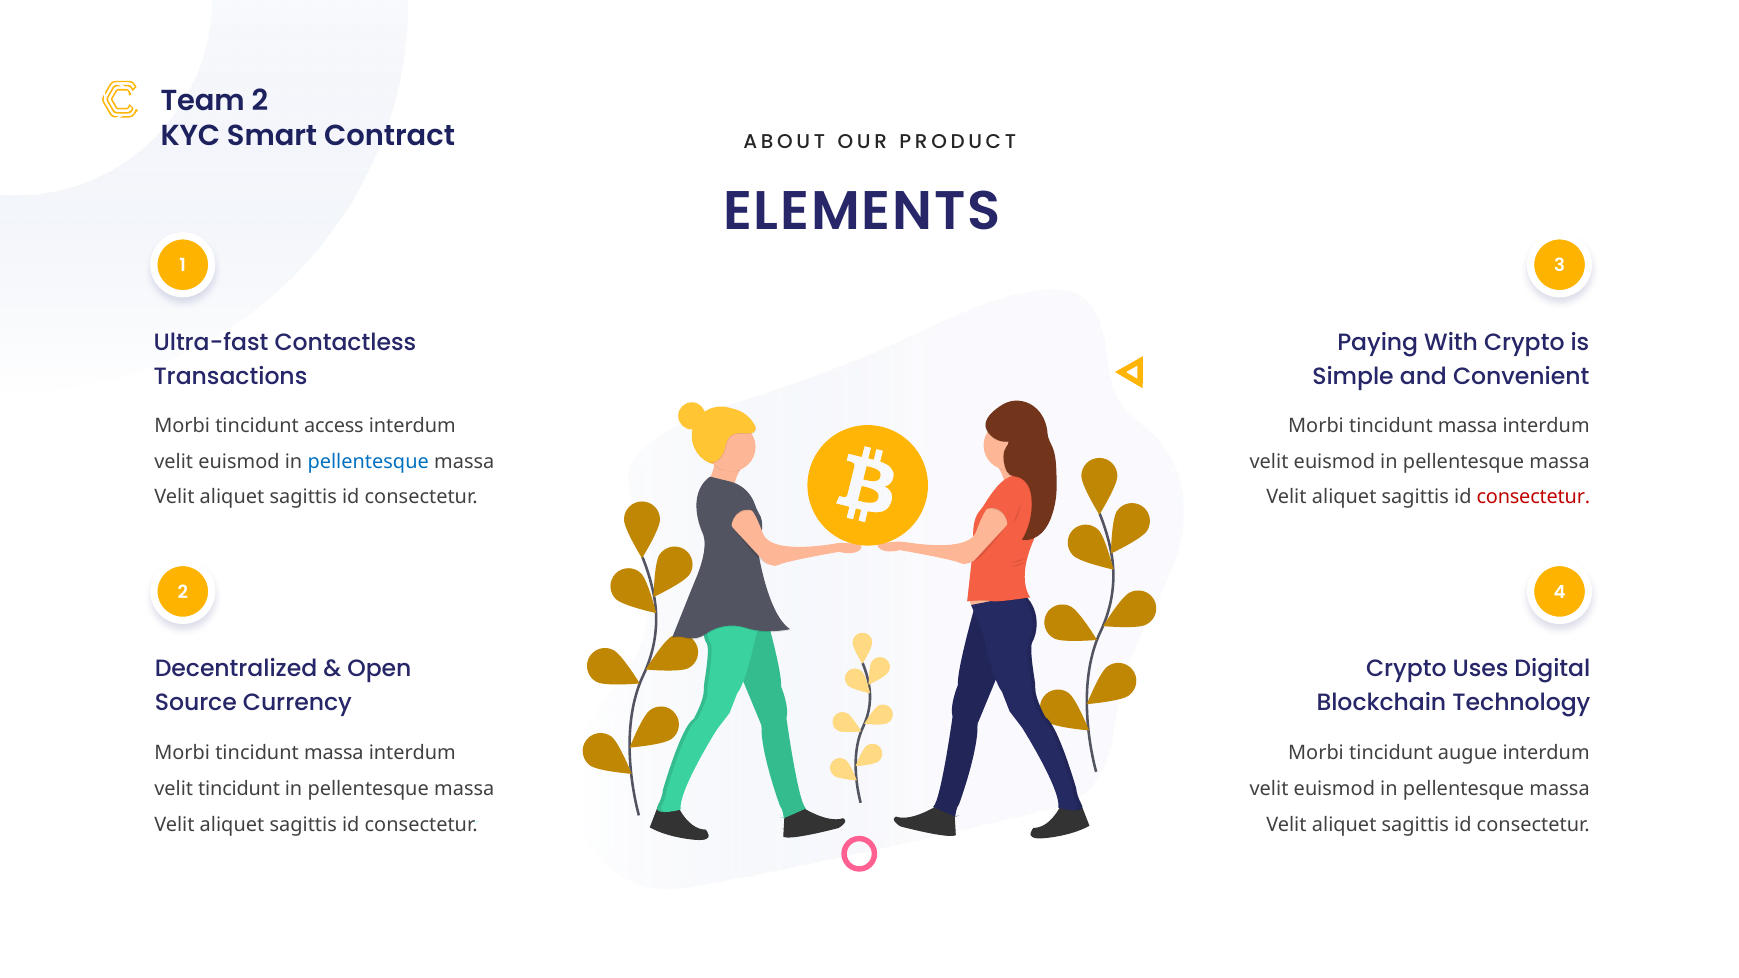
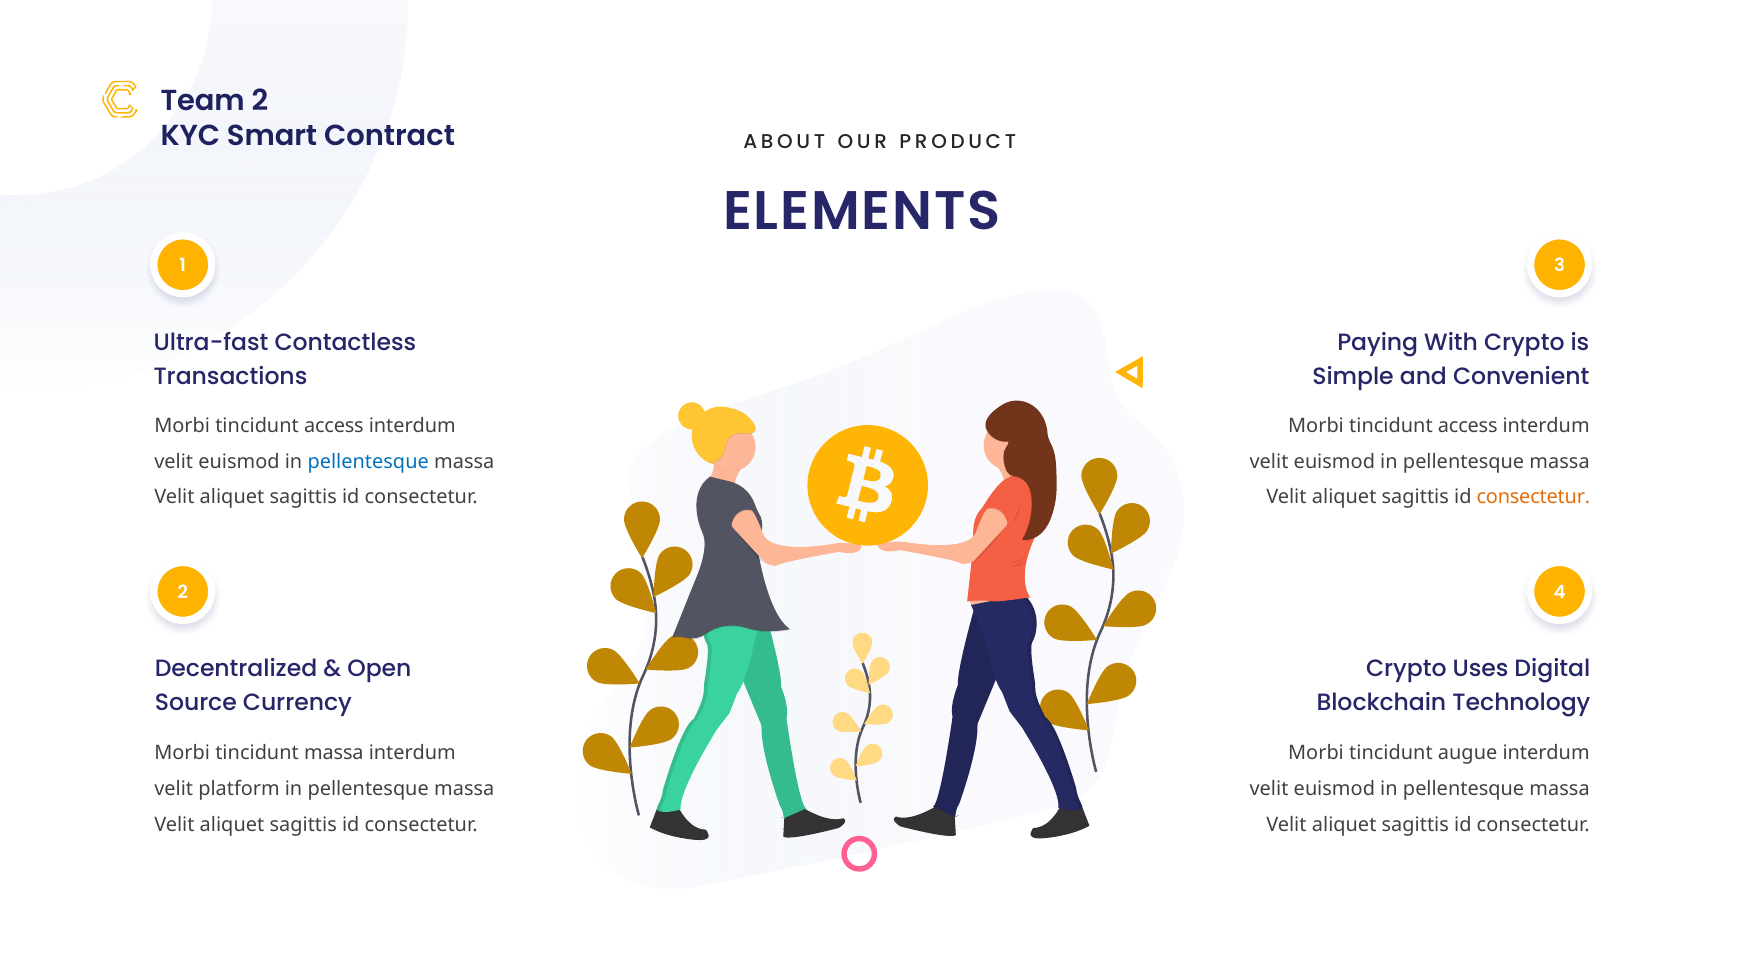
massa at (1468, 426): massa -> access
consectetur at (1533, 497) colour: red -> orange
velit tincidunt: tincidunt -> platform
